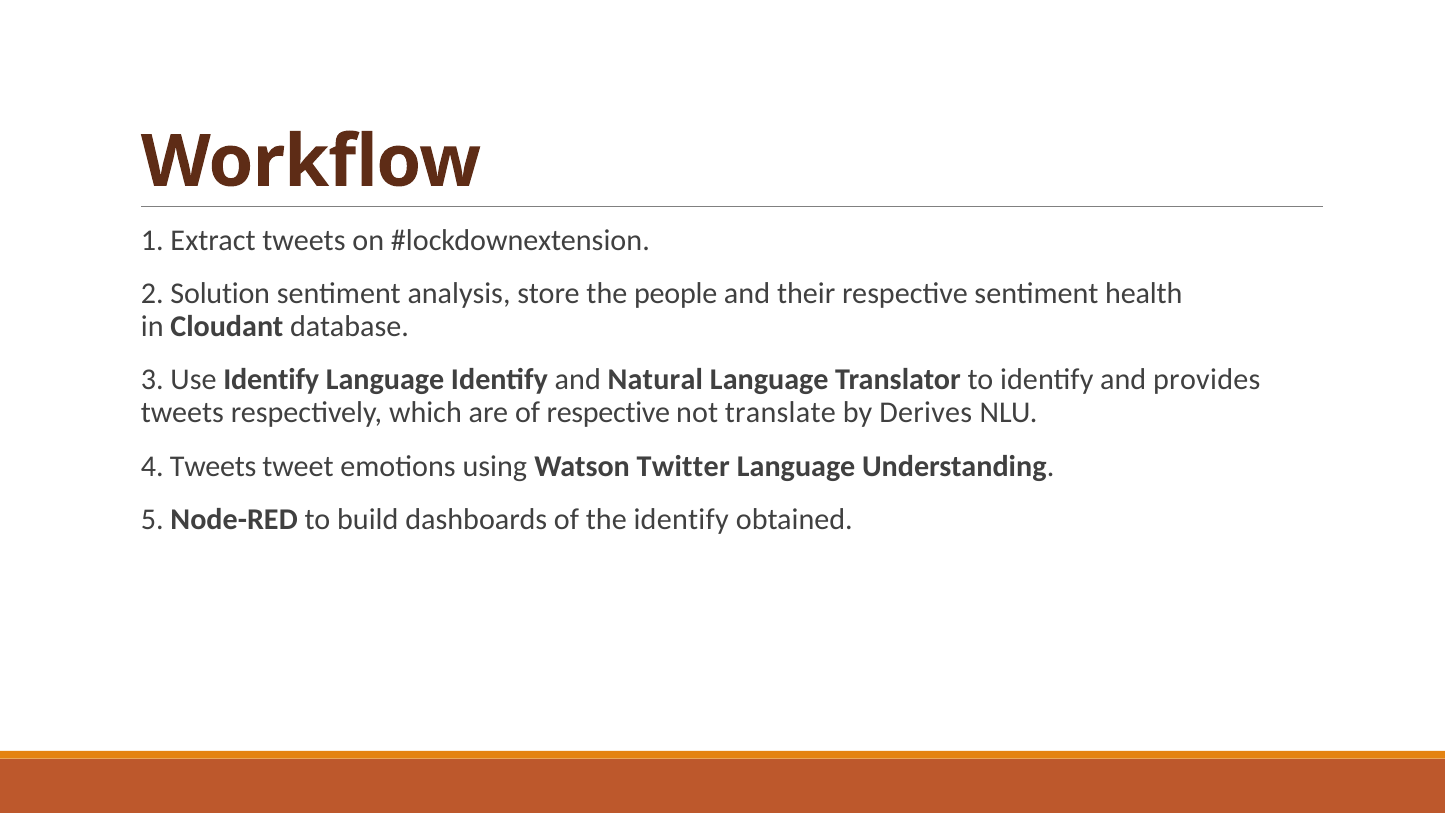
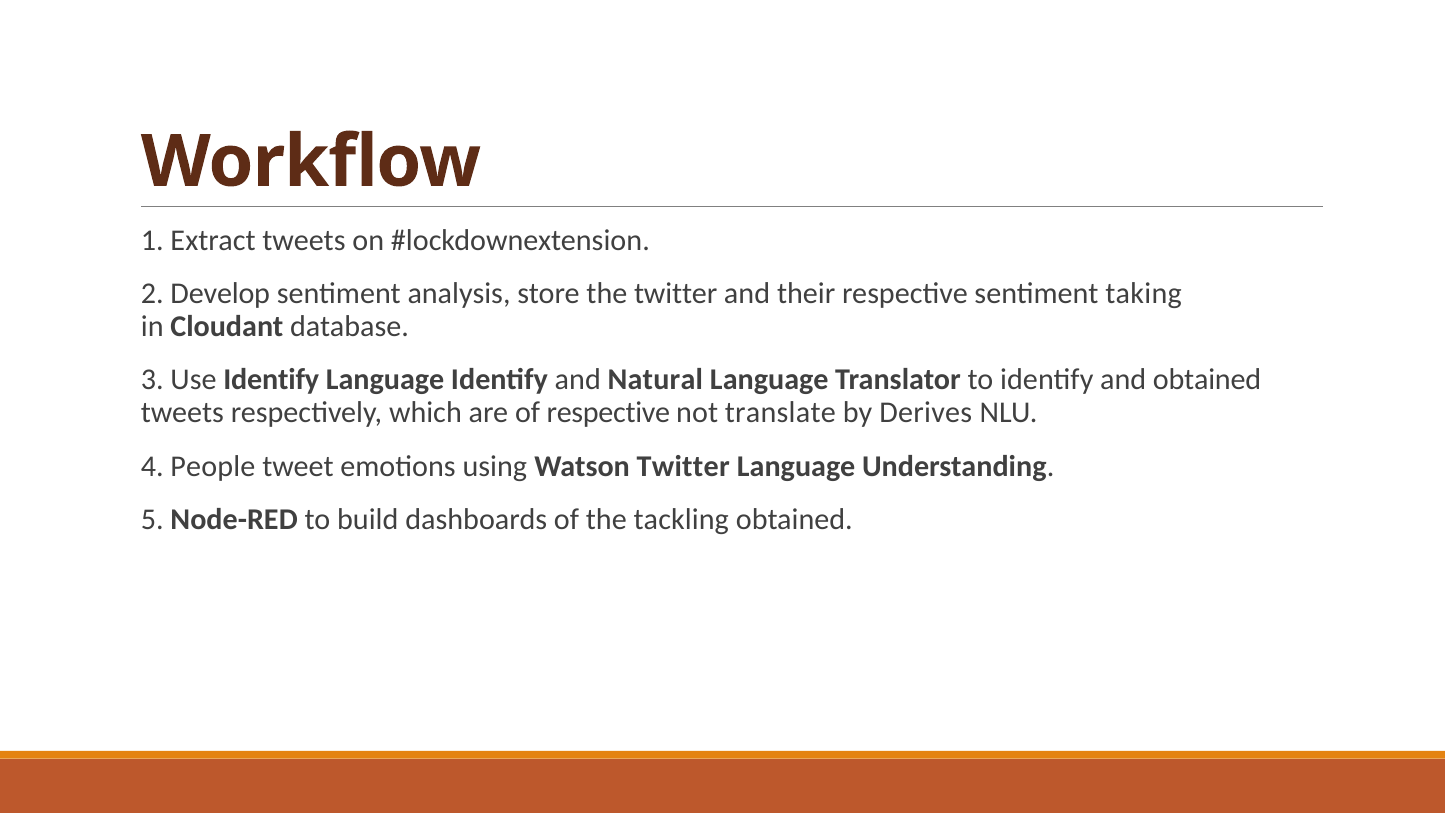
Solution: Solution -> Develop
the people: people -> twitter
health: health -> taking
and provides: provides -> obtained
4 Tweets: Tweets -> People
the identify: identify -> tackling
